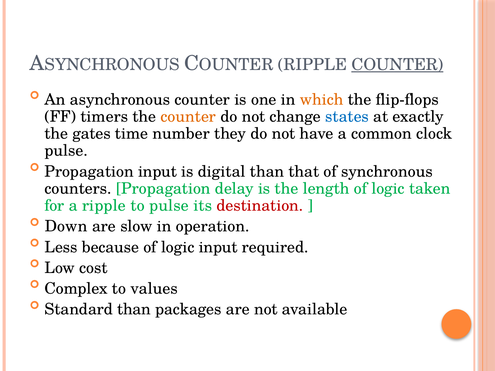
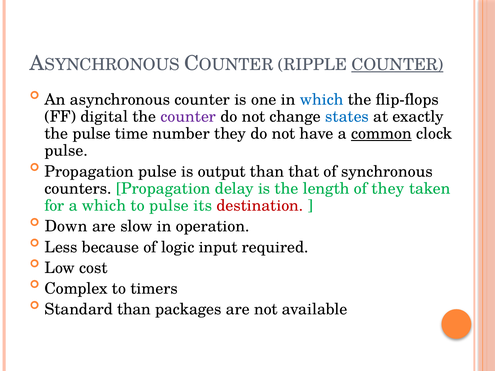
which at (322, 100) colour: orange -> blue
timers: timers -> digital
counter at (188, 117) colour: orange -> purple
the gates: gates -> pulse
common underline: none -> present
Propagation input: input -> pulse
digital: digital -> output
length of logic: logic -> they
a ripple: ripple -> which
values: values -> timers
